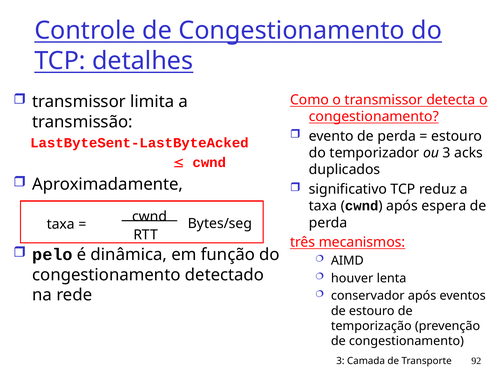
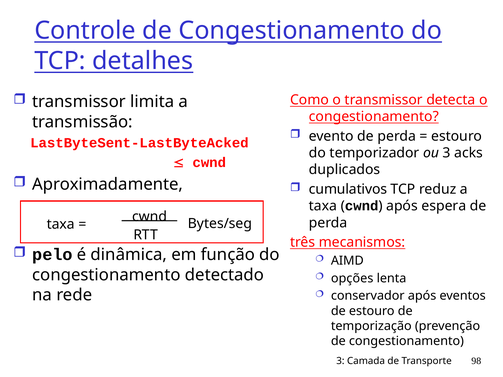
significativo: significativo -> cumulativos
houver: houver -> opções
92: 92 -> 98
